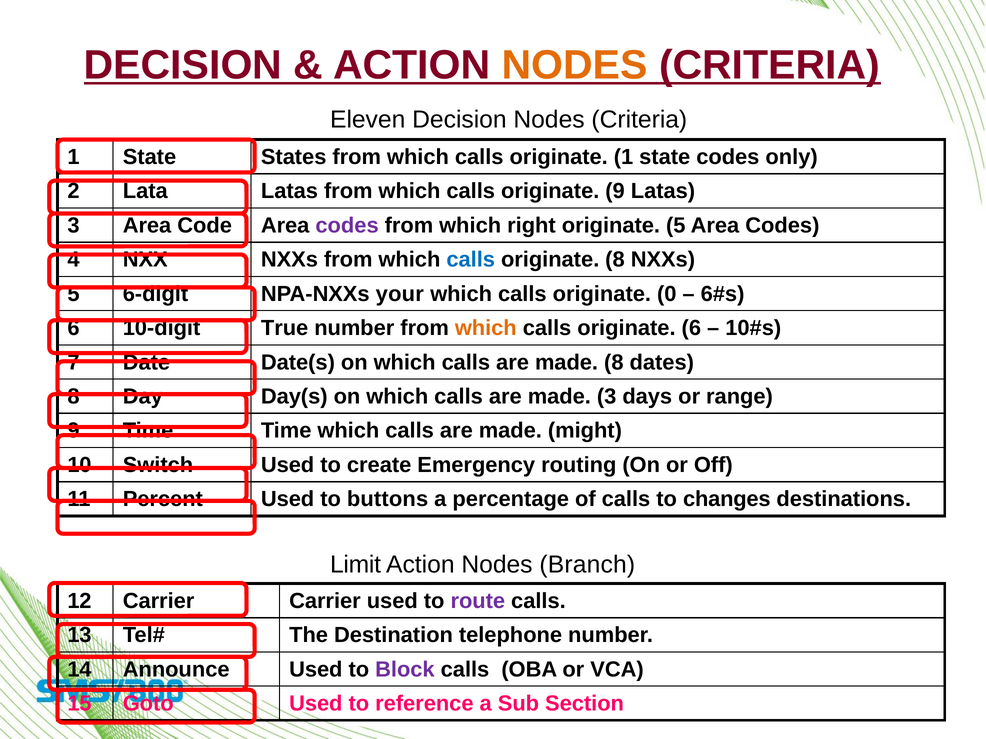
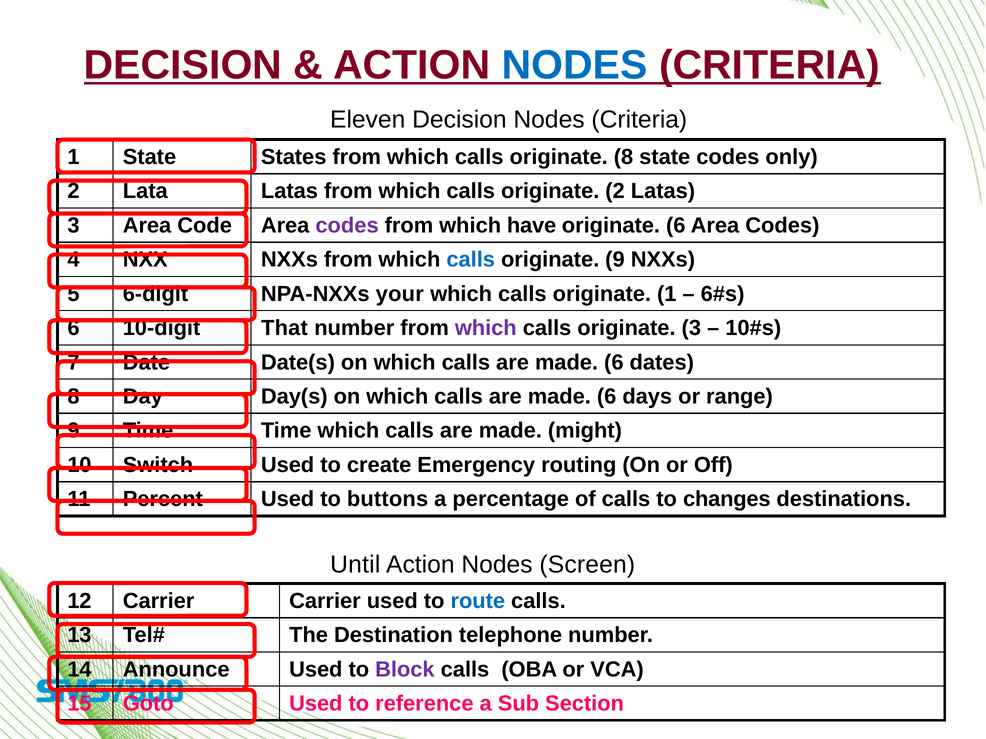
NODES at (575, 65) colour: orange -> blue
originate 1: 1 -> 8
originate 9: 9 -> 2
right: right -> have
originate 5: 5 -> 6
originate 8: 8 -> 9
originate 0: 0 -> 1
True: True -> That
which at (486, 328) colour: orange -> purple
originate 6: 6 -> 3
8 at (614, 363): 8 -> 6
3 at (607, 397): 3 -> 6
Limit: Limit -> Until
Branch: Branch -> Screen
route colour: purple -> blue
